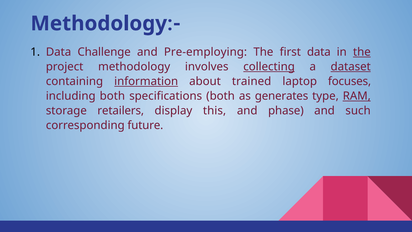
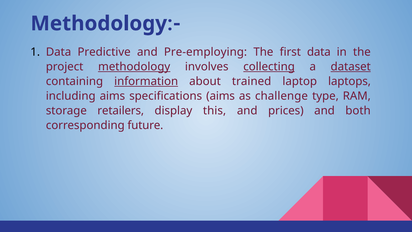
Challenge: Challenge -> Predictive
the at (362, 52) underline: present -> none
methodology at (134, 67) underline: none -> present
focuses: focuses -> laptops
including both: both -> aims
specifications both: both -> aims
generates: generates -> challenge
RAM underline: present -> none
phase: phase -> prices
such: such -> both
